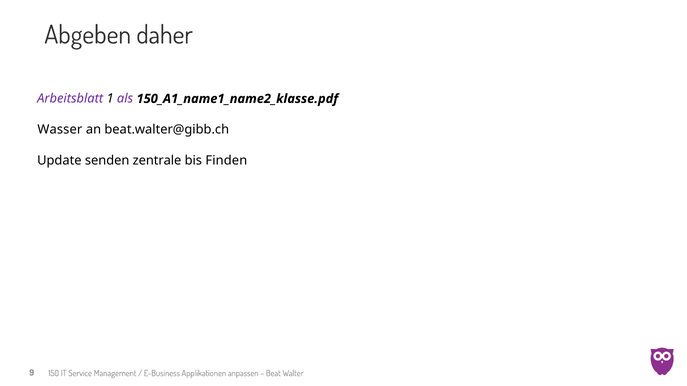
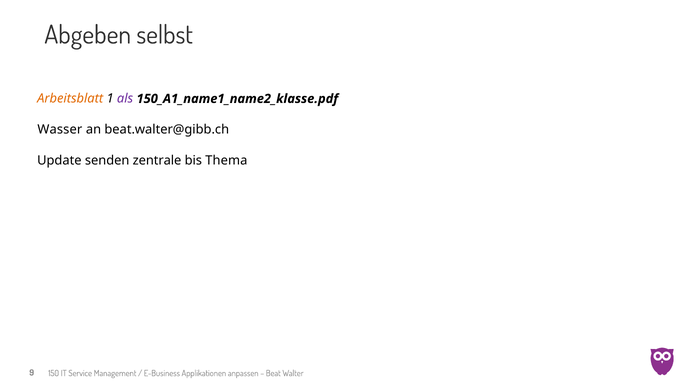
daher: daher -> selbst
Arbeitsblatt colour: purple -> orange
Finden: Finden -> Thema
